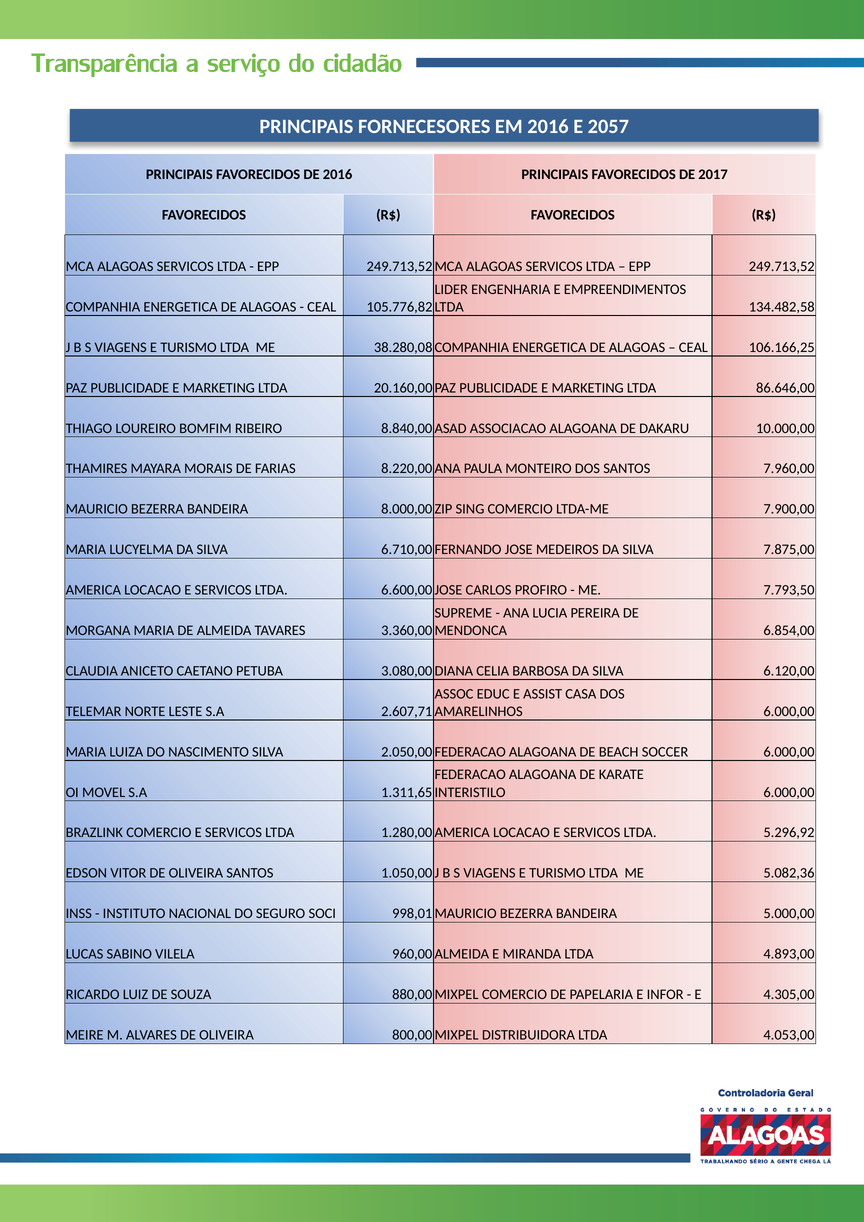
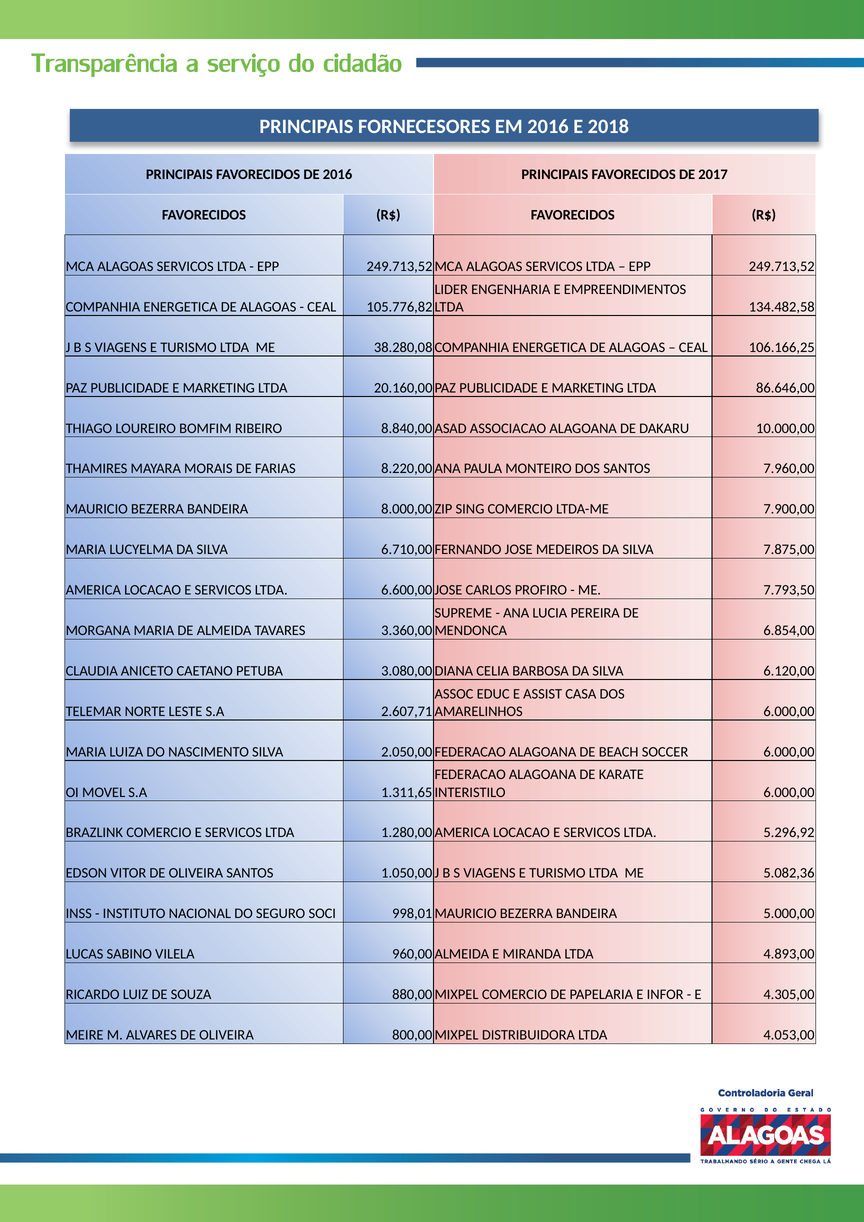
2057: 2057 -> 2018
